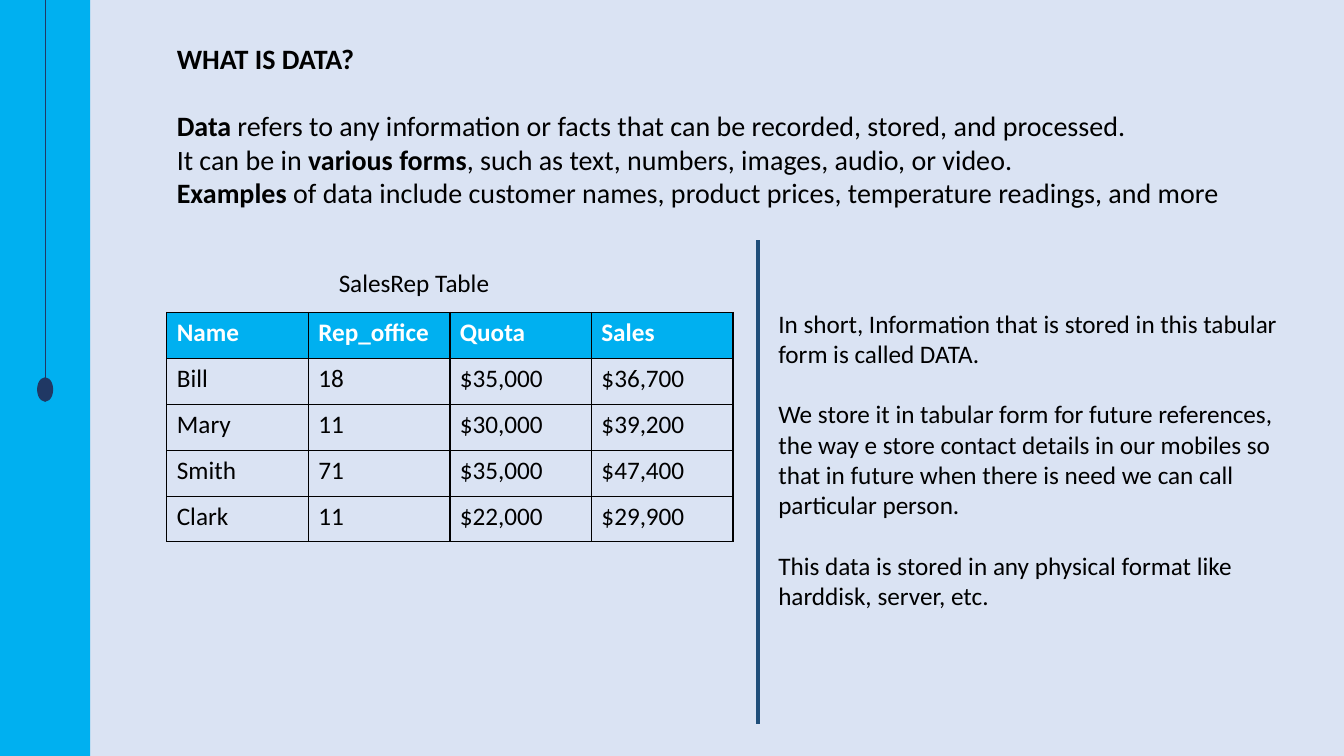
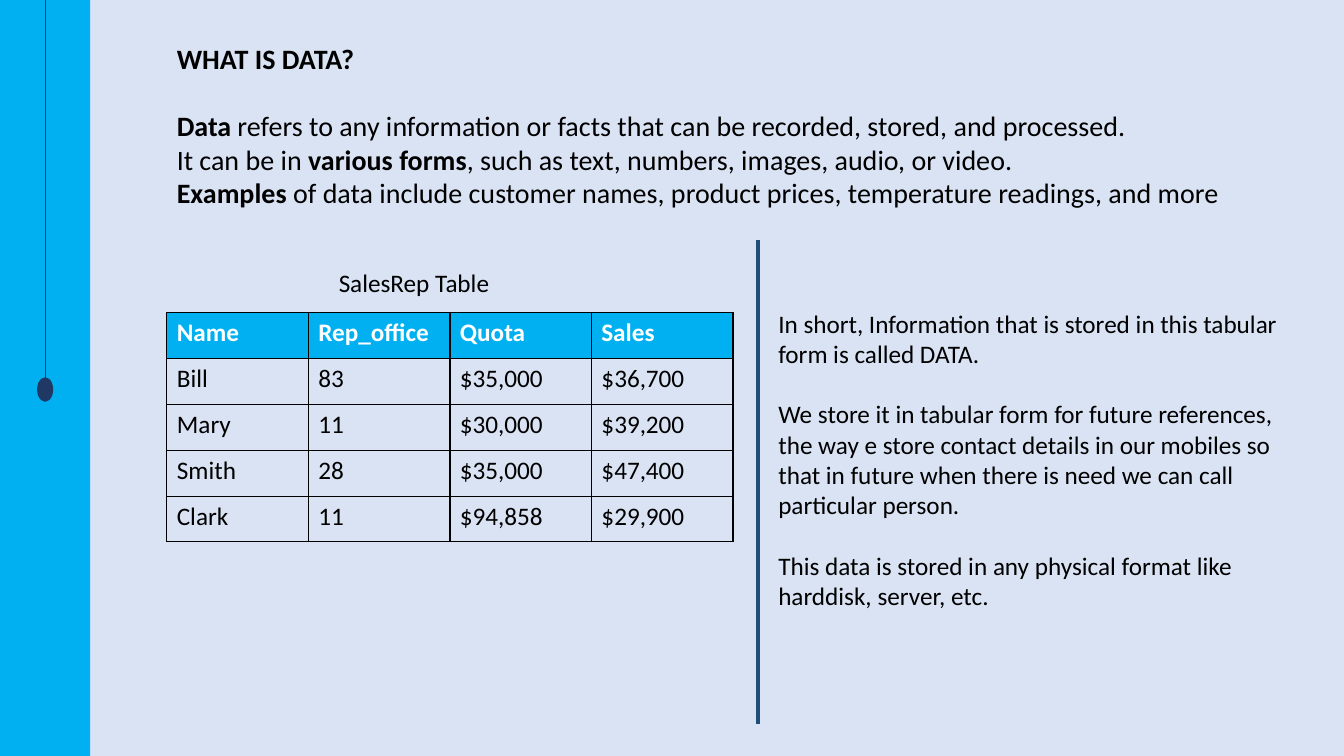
18: 18 -> 83
71: 71 -> 28
$22,000: $22,000 -> $94,858
